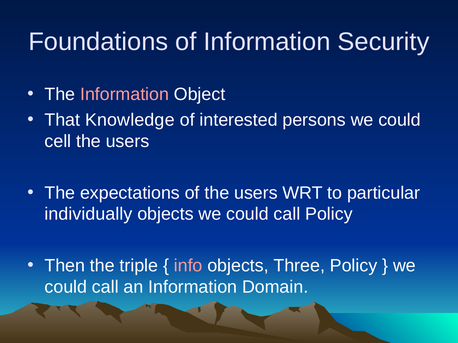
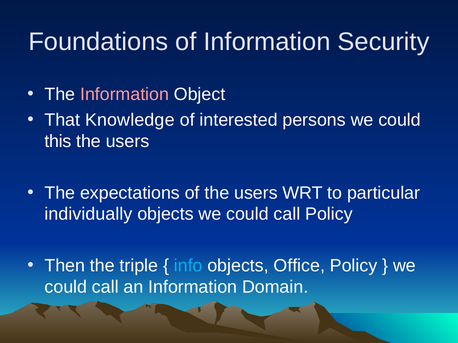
cell: cell -> this
info colour: pink -> light blue
Three: Three -> Office
